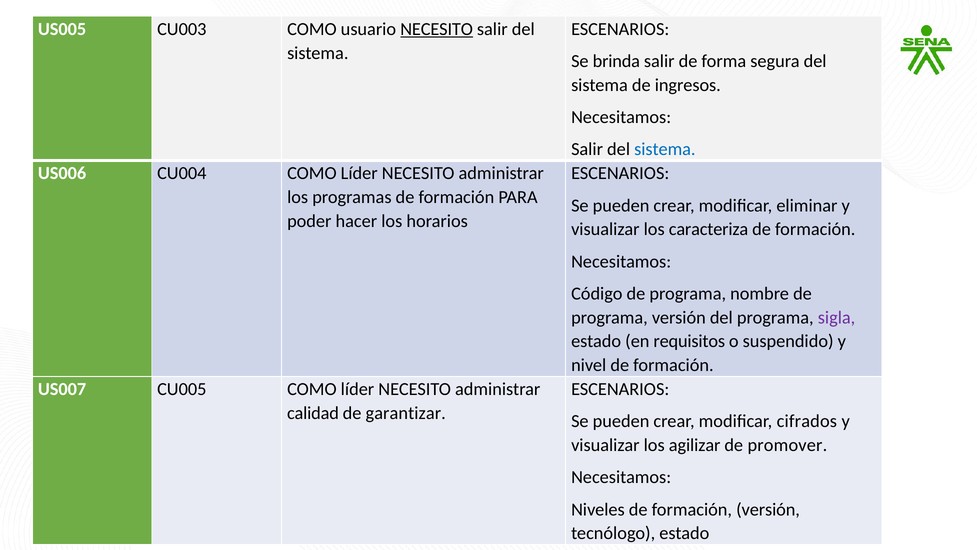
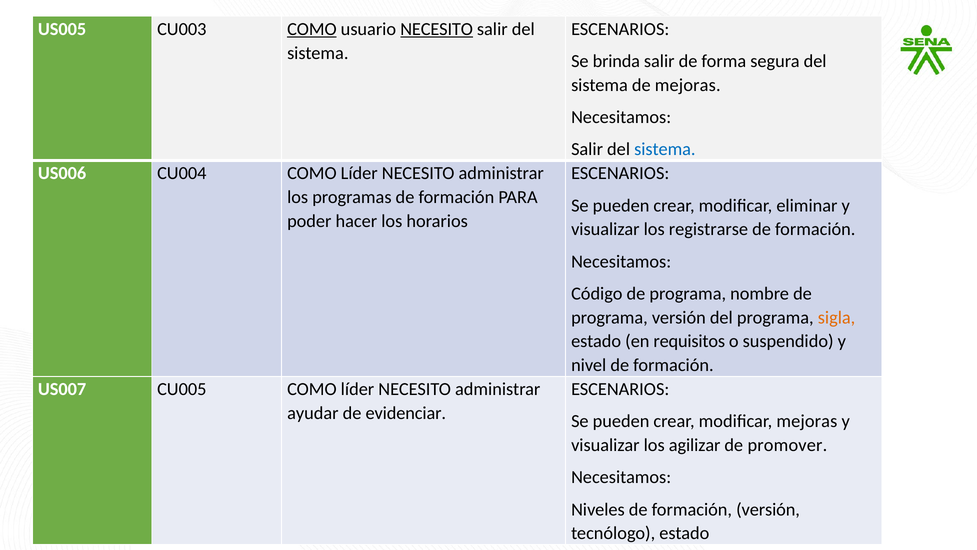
COMO at (312, 29) underline: none -> present
de ingresos: ingresos -> mejoras
caracteriza: caracteriza -> registrarse
sigla colour: purple -> orange
calidad: calidad -> ayudar
garantizar: garantizar -> evidenciar
modificar cifrados: cifrados -> mejoras
